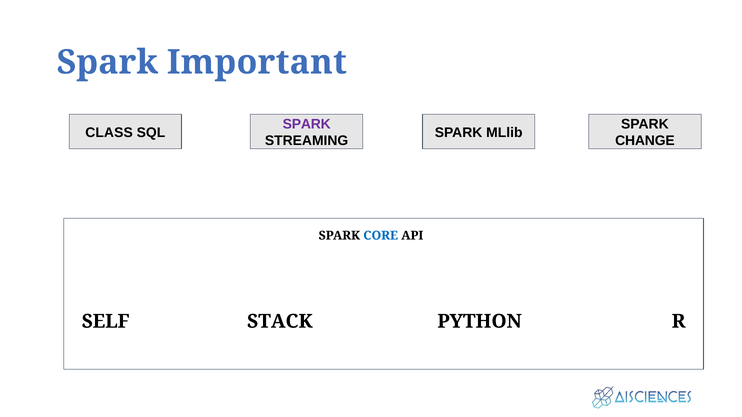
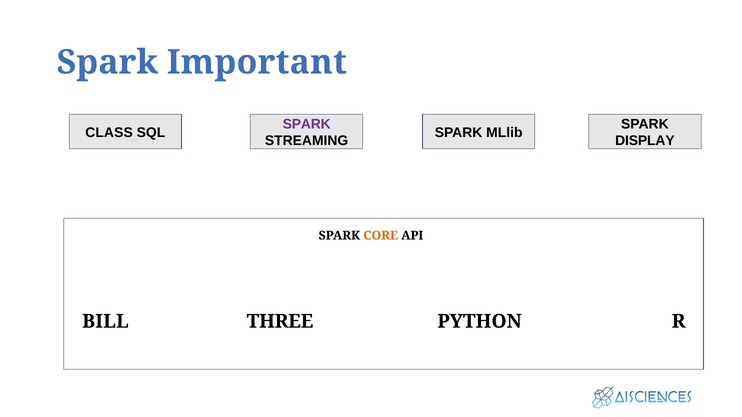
CHANGE: CHANGE -> DISPLAY
CORE colour: blue -> orange
SELF: SELF -> BILL
STACK: STACK -> THREE
